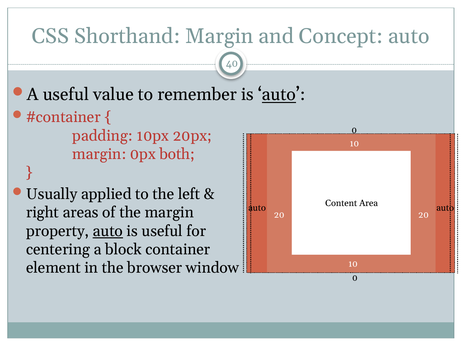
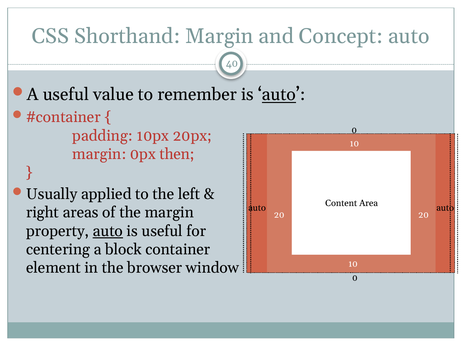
both: both -> then
